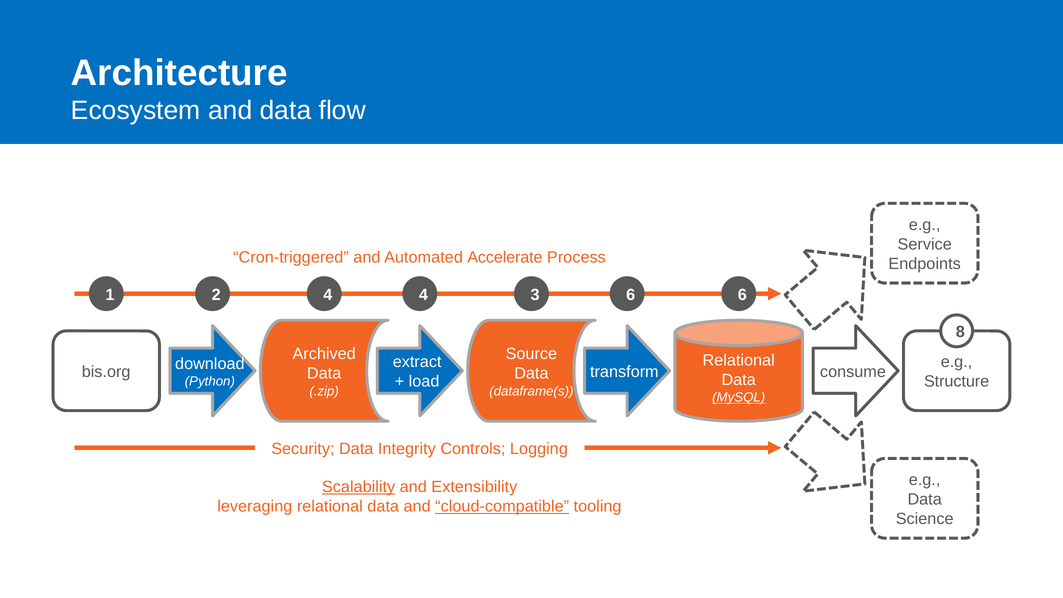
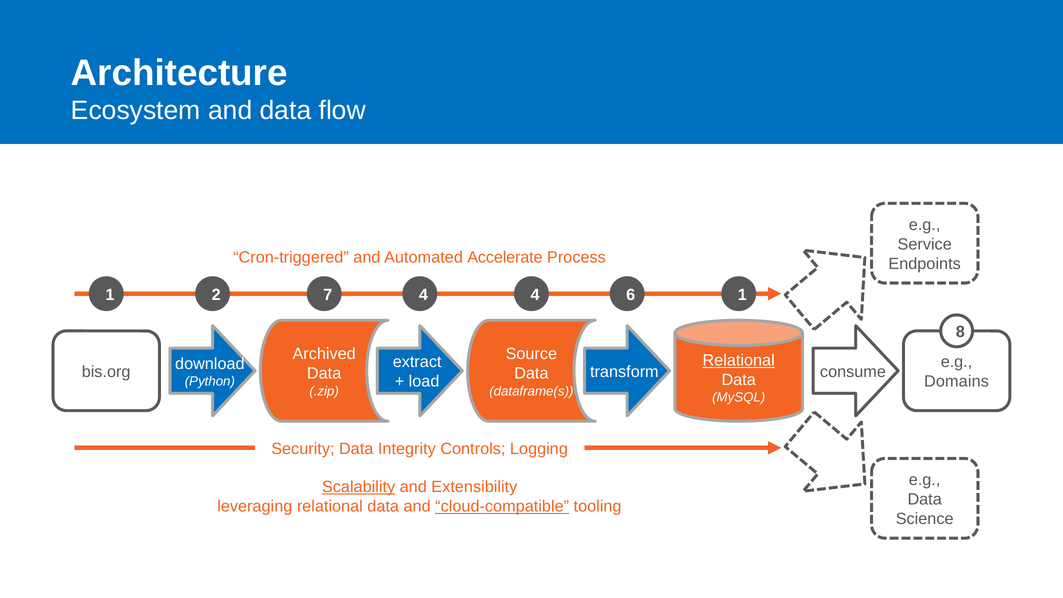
2 4: 4 -> 7
4 3: 3 -> 4
6 6: 6 -> 1
Relational at (739, 360) underline: none -> present
Structure: Structure -> Domains
MySQL underline: present -> none
